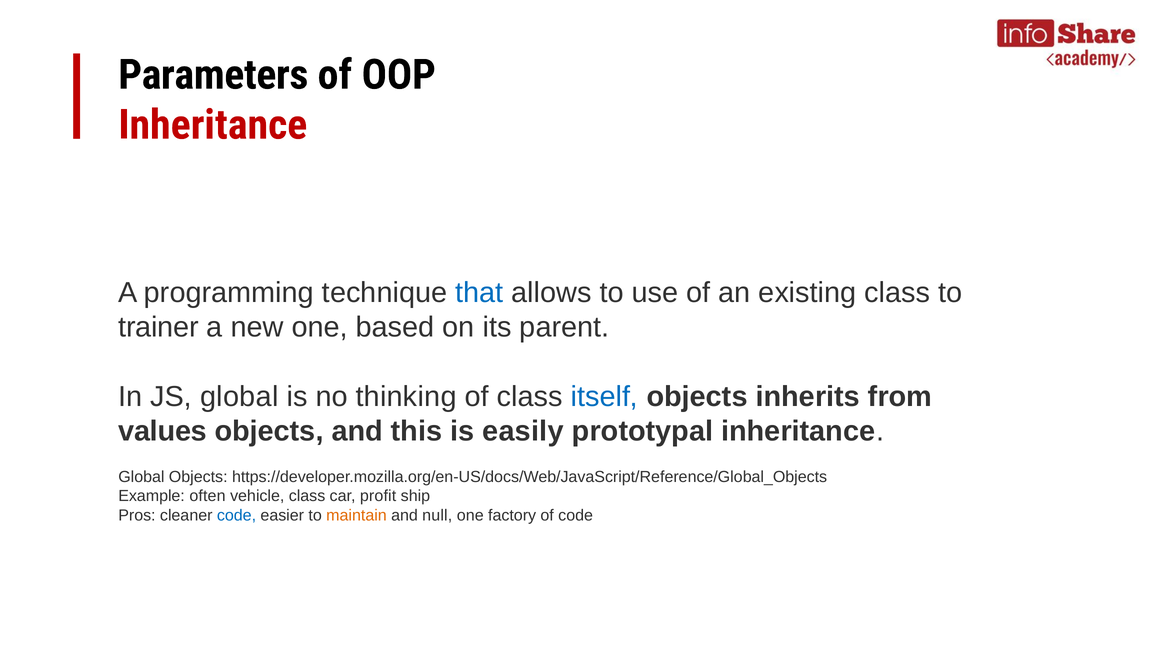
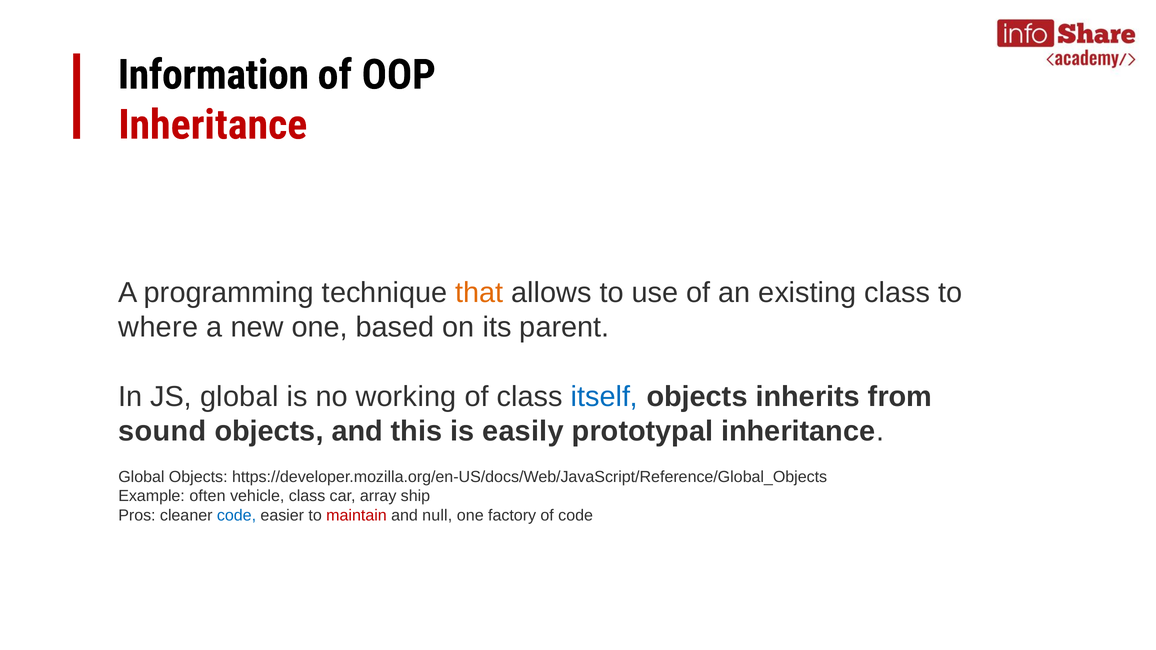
Parameters: Parameters -> Information
that colour: blue -> orange
trainer: trainer -> where
thinking: thinking -> working
values: values -> sound
profit: profit -> array
maintain colour: orange -> red
